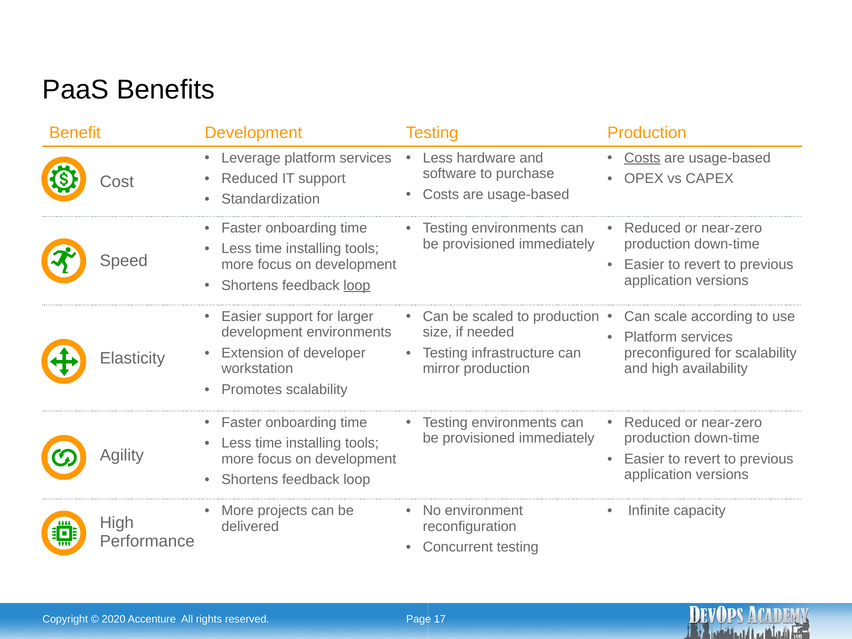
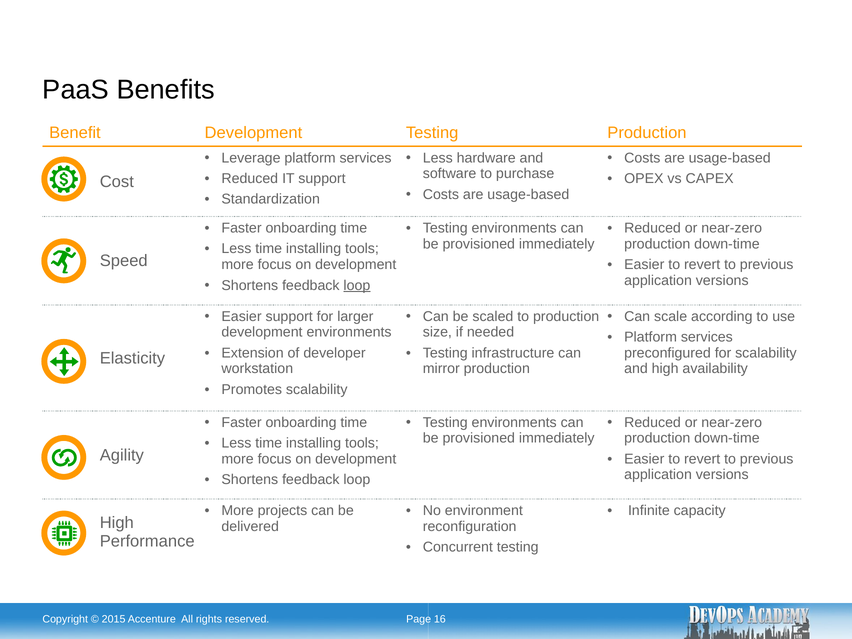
Costs at (642, 158) underline: present -> none
2020: 2020 -> 2015
17: 17 -> 16
